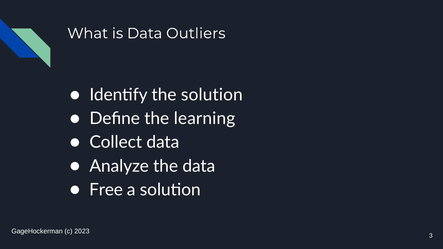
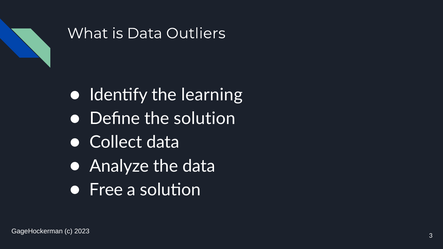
the solution: solution -> learning
the learning: learning -> solution
